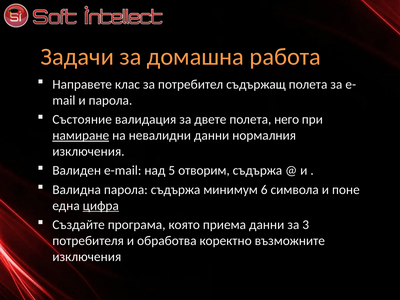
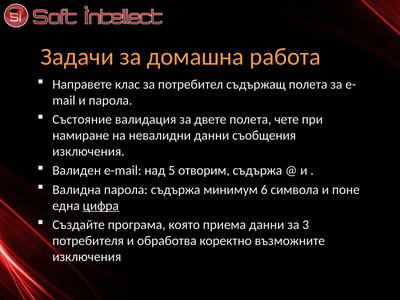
него: него -> чете
намиране underline: present -> none
нормалния: нормалния -> съобщения
